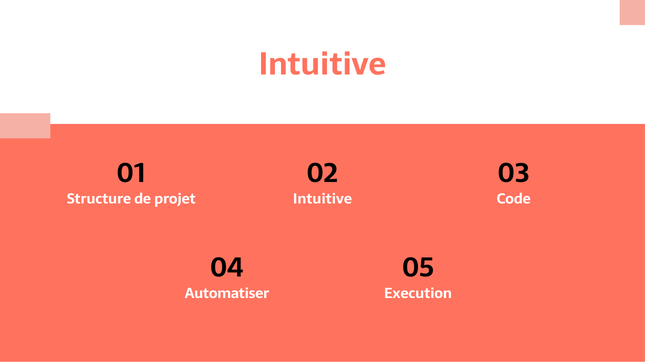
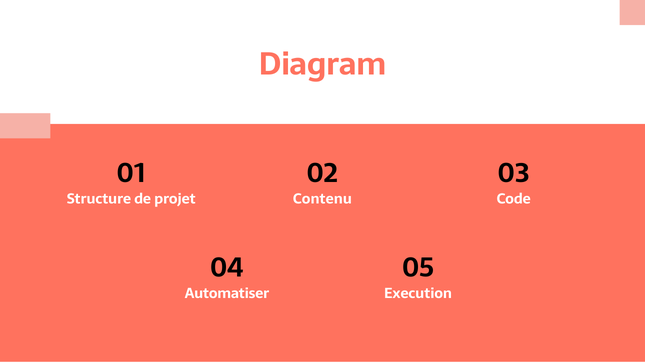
Intuitive at (322, 64): Intuitive -> Diagram
Intuitive at (322, 199): Intuitive -> Contenu
